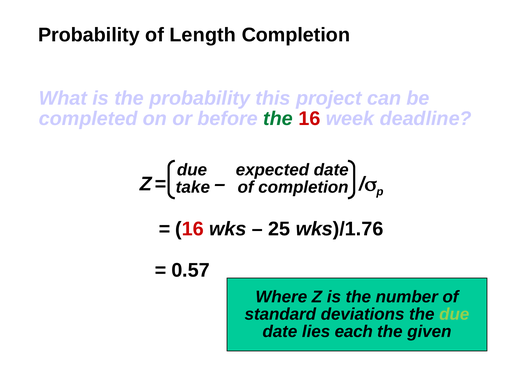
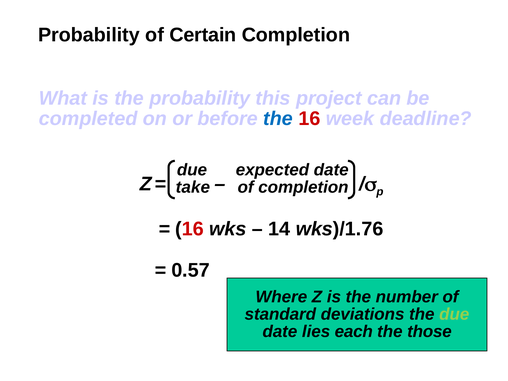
Length: Length -> Certain
the at (278, 119) colour: green -> blue
25: 25 -> 14
given: given -> those
